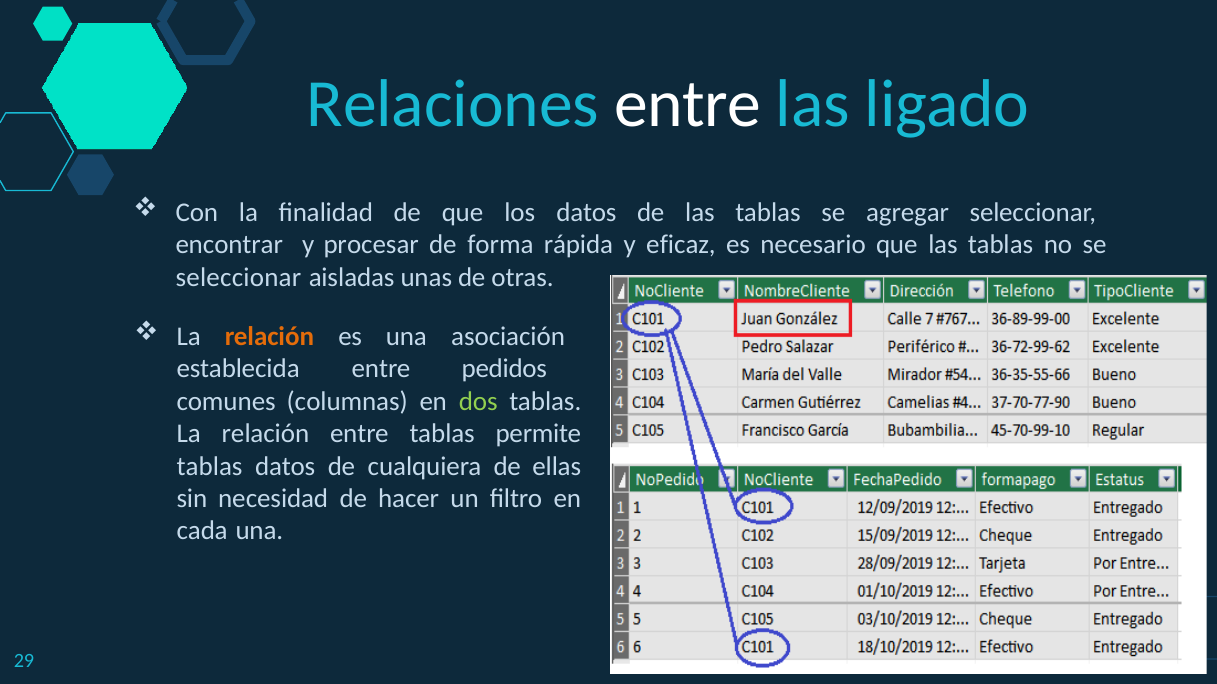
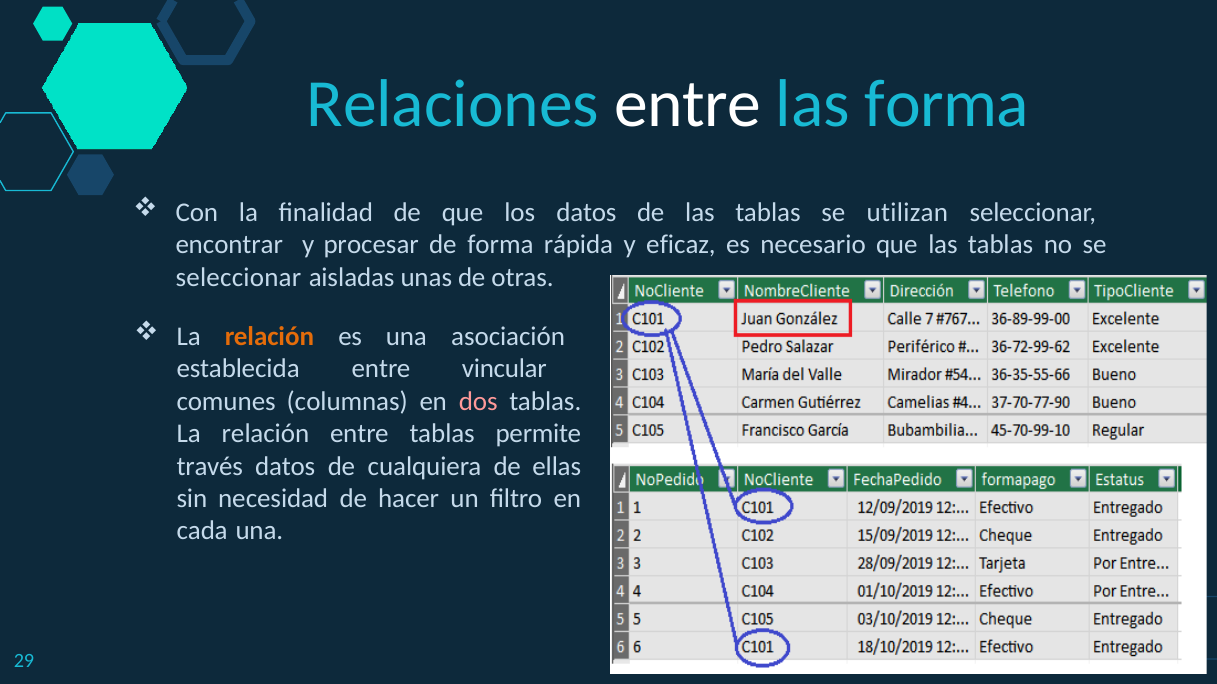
las ligado: ligado -> forma
agregar: agregar -> utilizan
pedidos: pedidos -> vincular
dos colour: light green -> pink
tablas at (210, 467): tablas -> través
